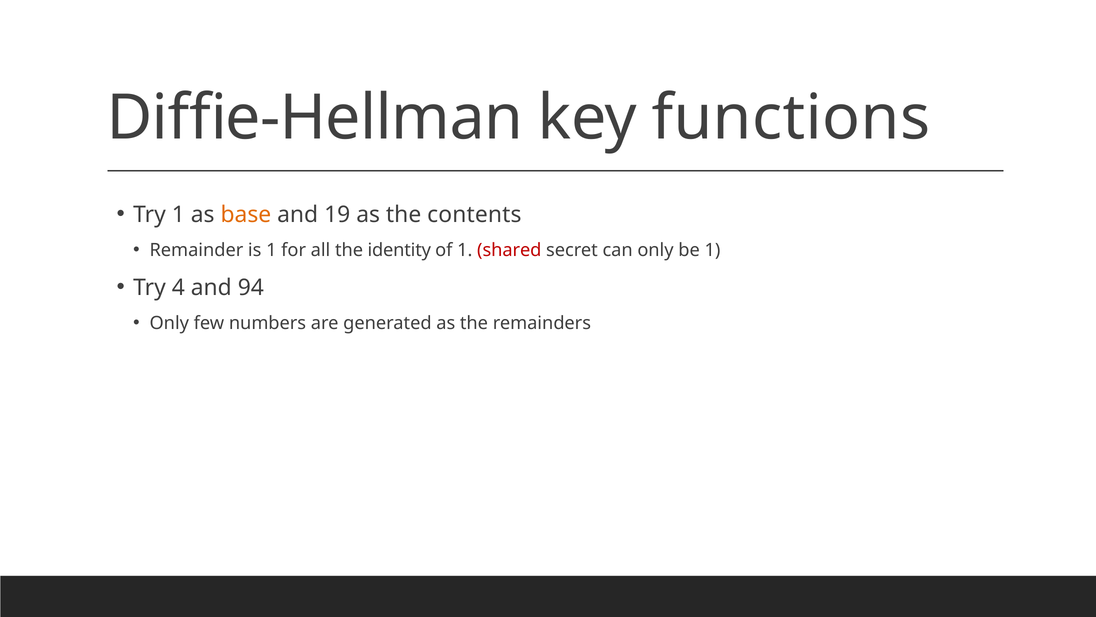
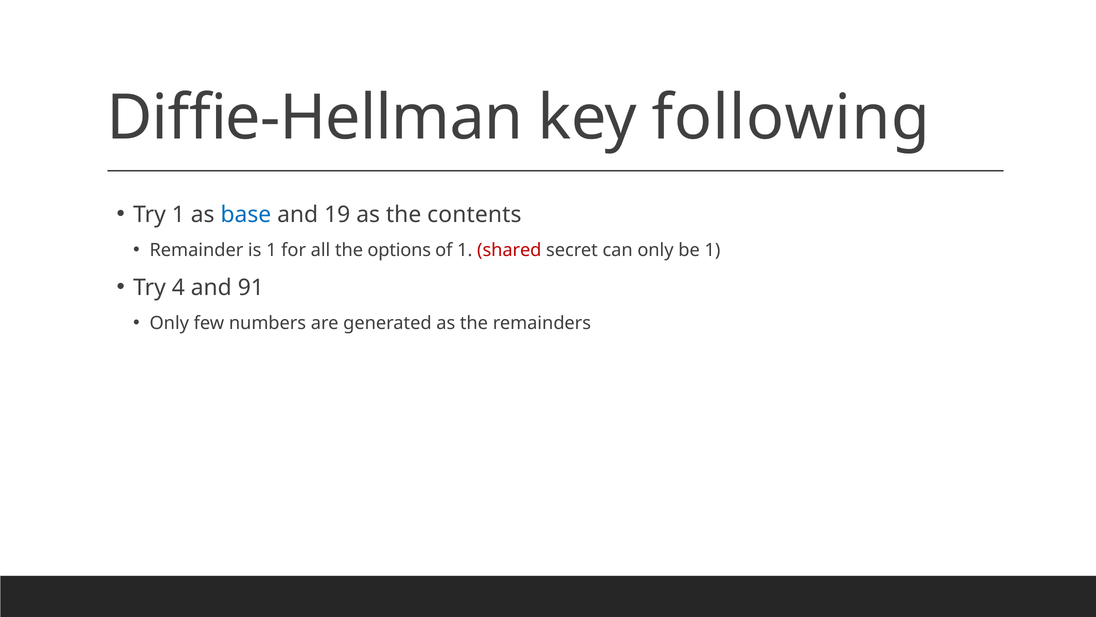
functions: functions -> following
base colour: orange -> blue
identity: identity -> options
94: 94 -> 91
